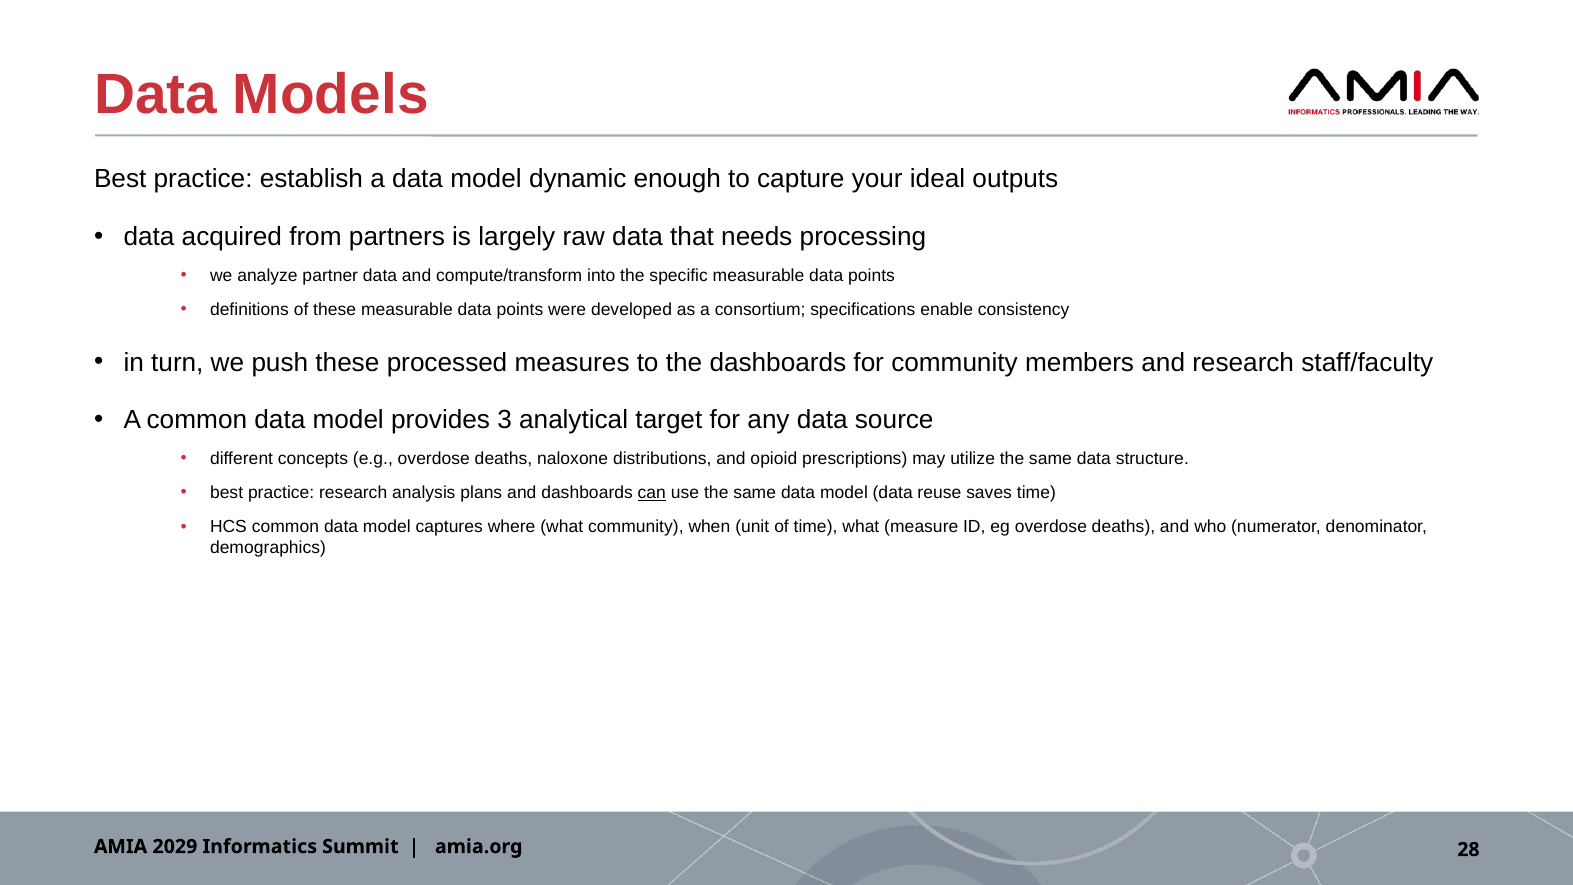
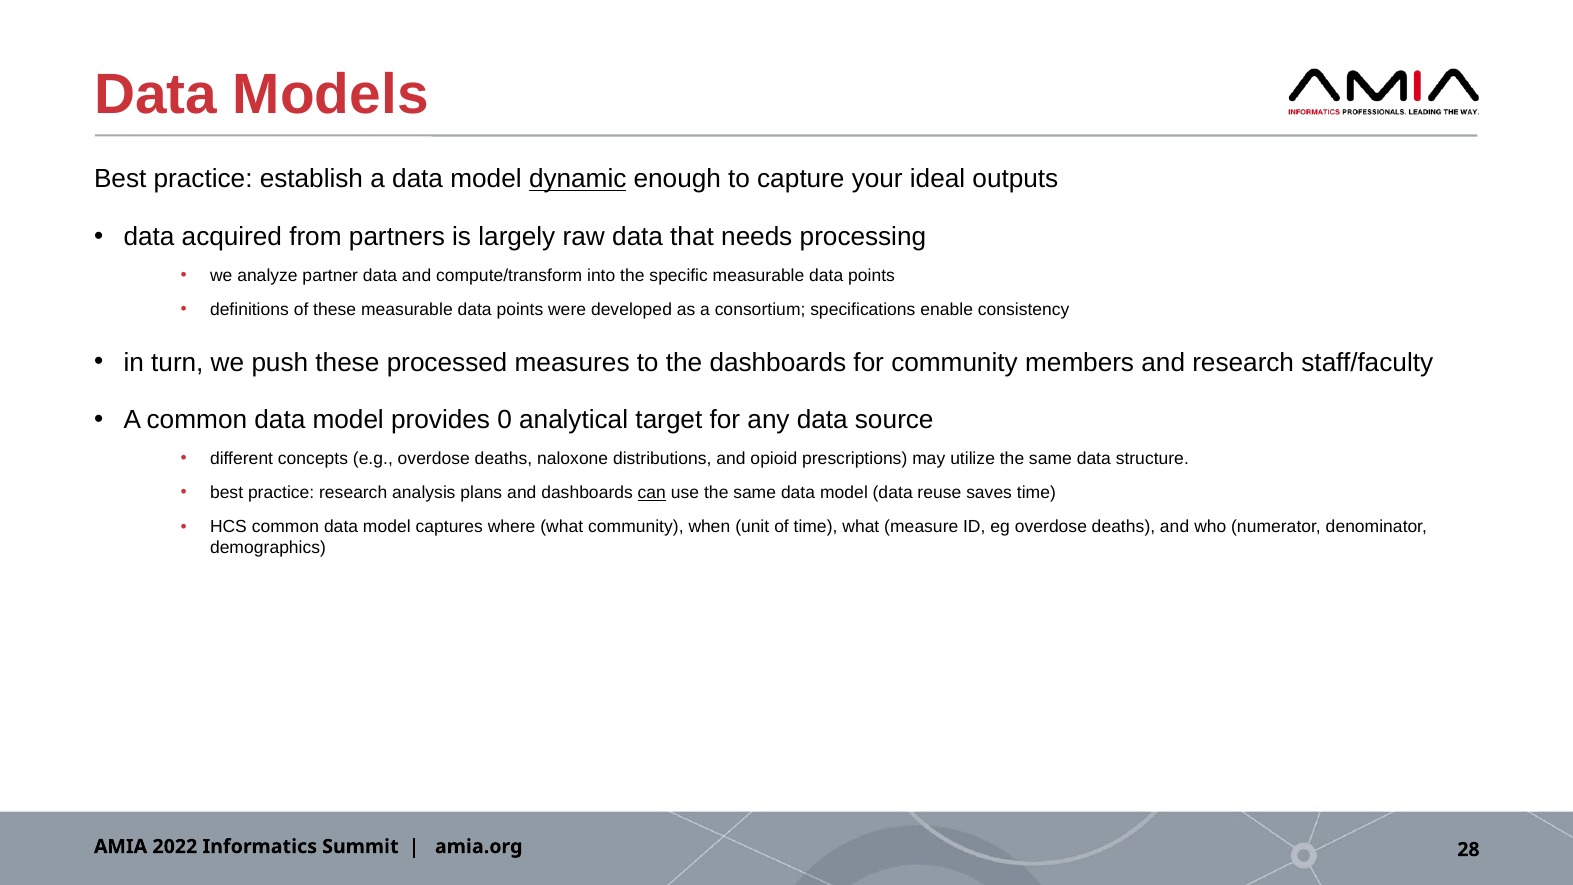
dynamic underline: none -> present
3: 3 -> 0
2029: 2029 -> 2022
